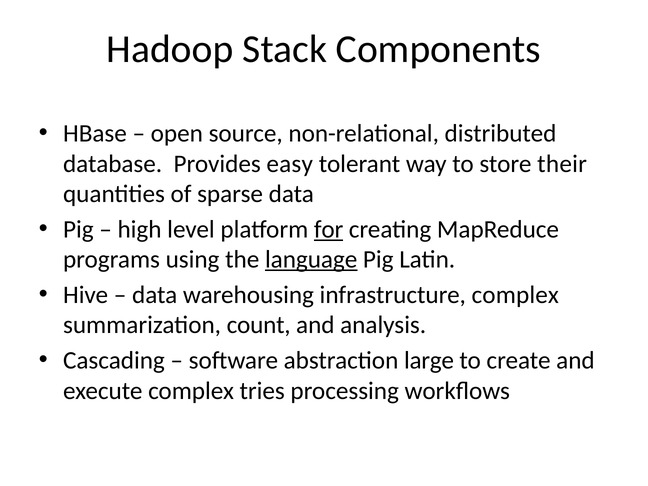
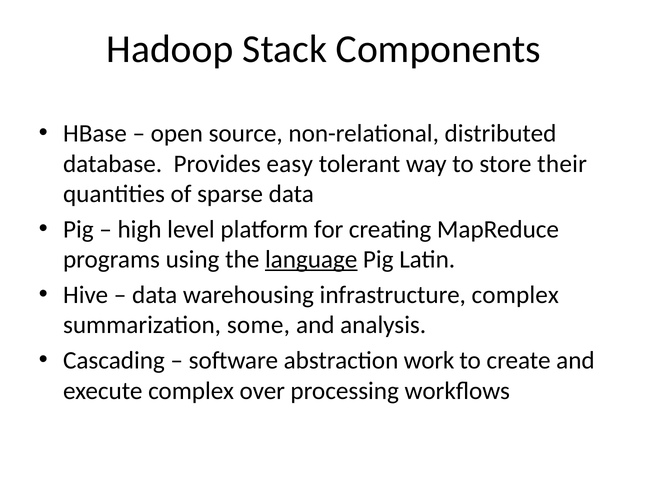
for underline: present -> none
count: count -> some
large: large -> work
tries: tries -> over
